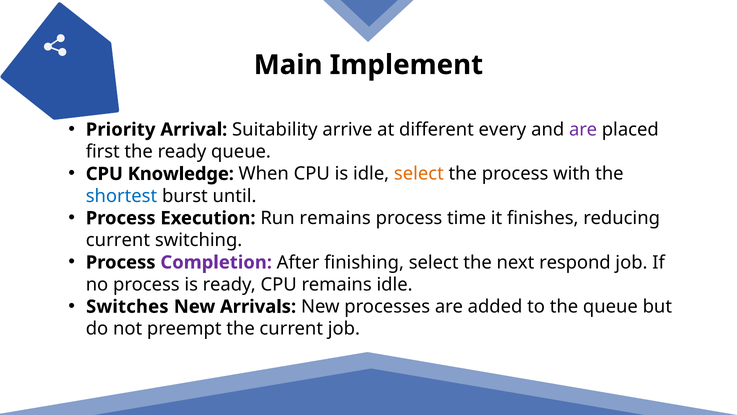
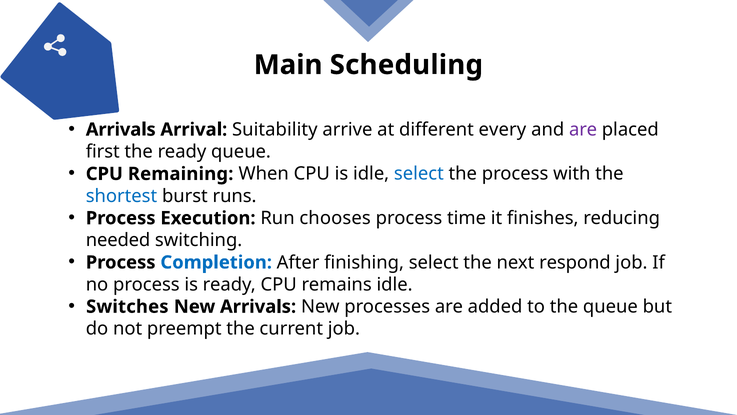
Implement: Implement -> Scheduling
Priority at (121, 129): Priority -> Arrivals
Knowledge: Knowledge -> Remaining
select at (419, 174) colour: orange -> blue
until: until -> runs
Run remains: remains -> chooses
current at (118, 240): current -> needed
Completion colour: purple -> blue
